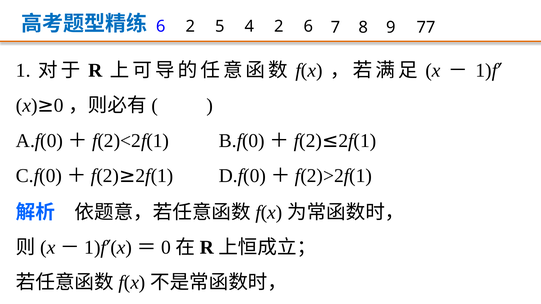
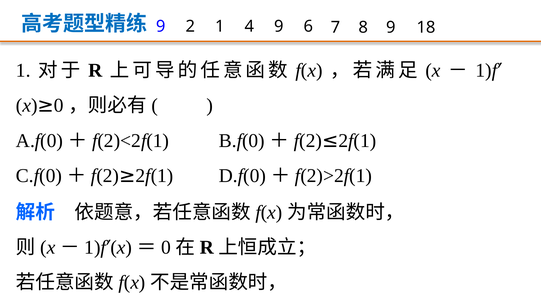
6 at (161, 26): 6 -> 9
2 5: 5 -> 1
4 2: 2 -> 9
77: 77 -> 18
